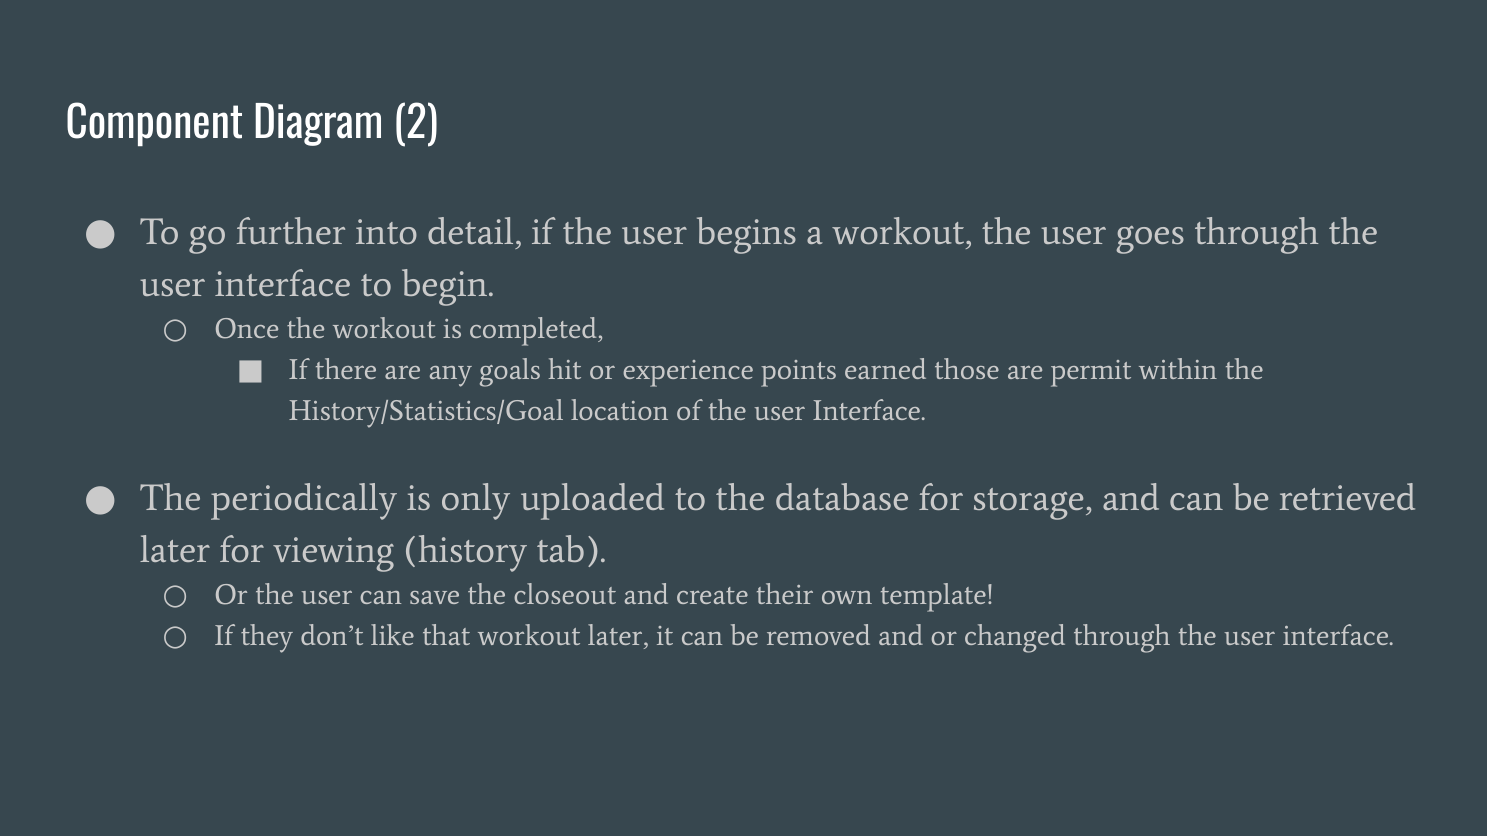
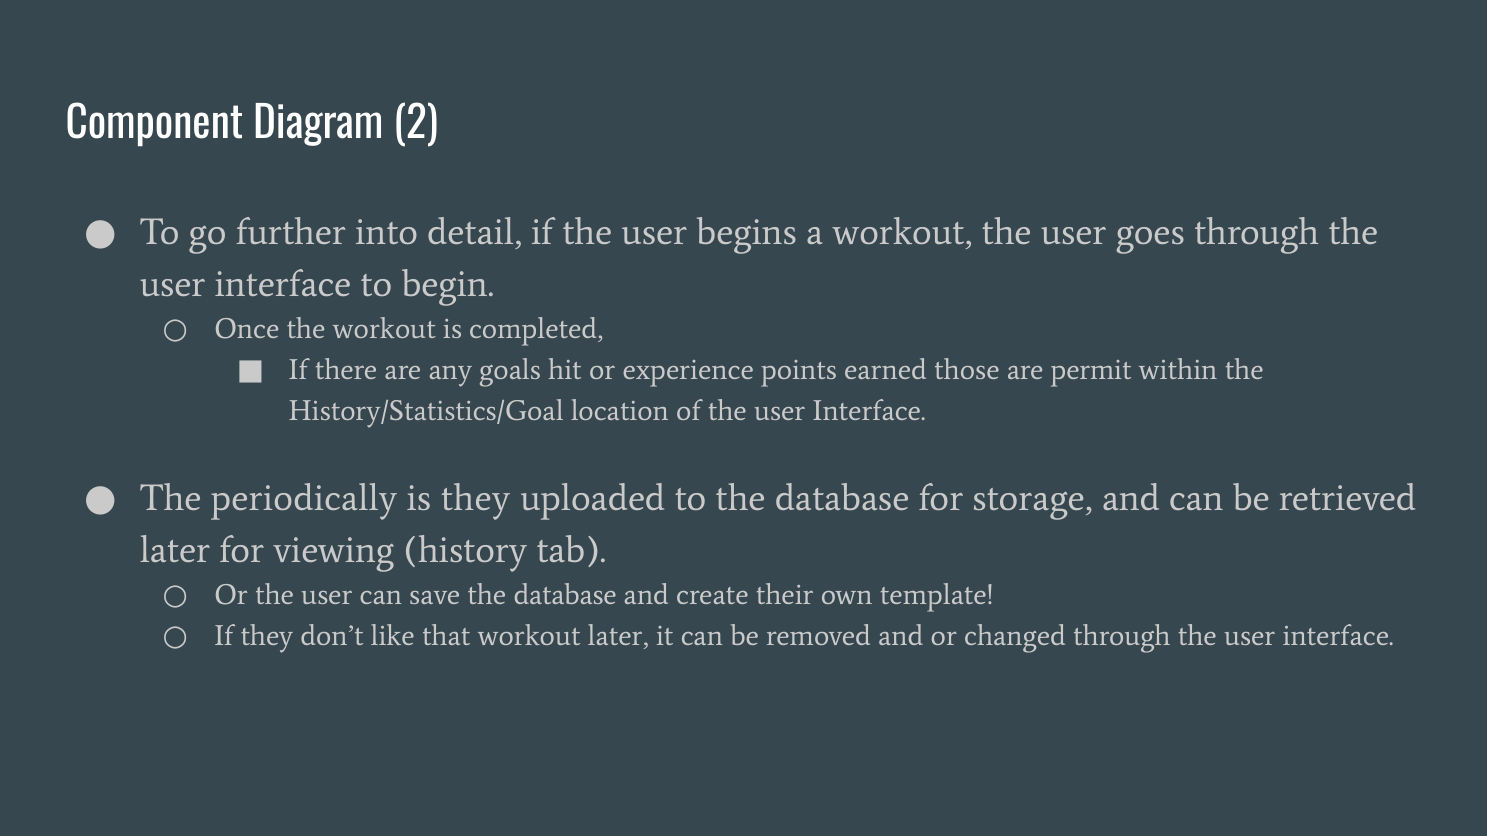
is only: only -> they
save the closeout: closeout -> database
